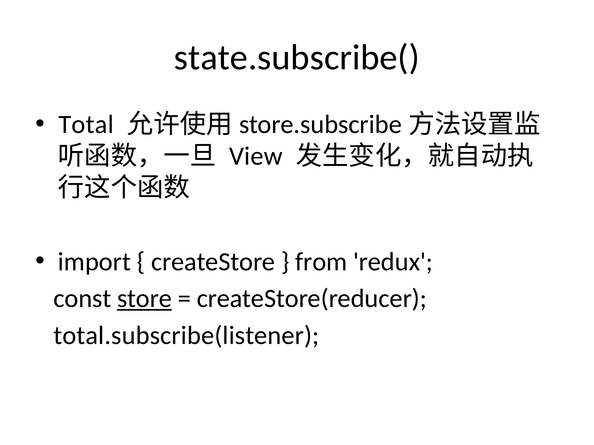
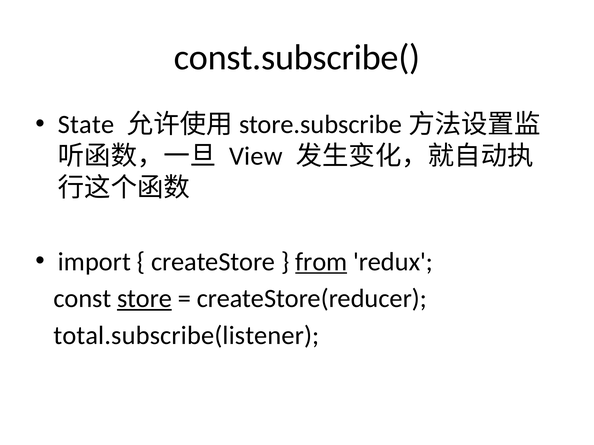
state.subscribe(: state.subscribe( -> const.subscribe(
Total: Total -> State
from underline: none -> present
